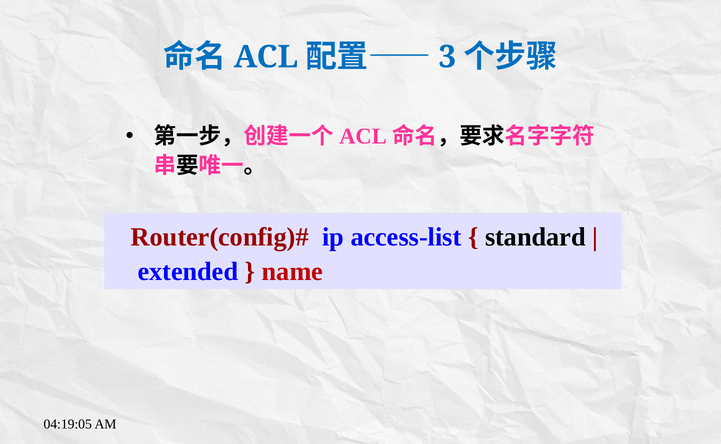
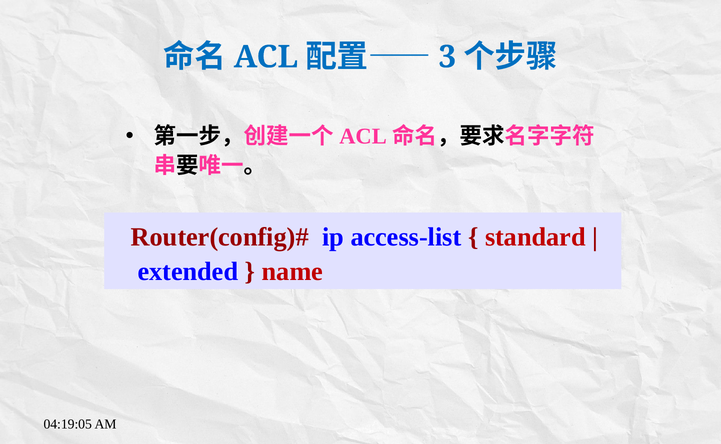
standard colour: black -> red
